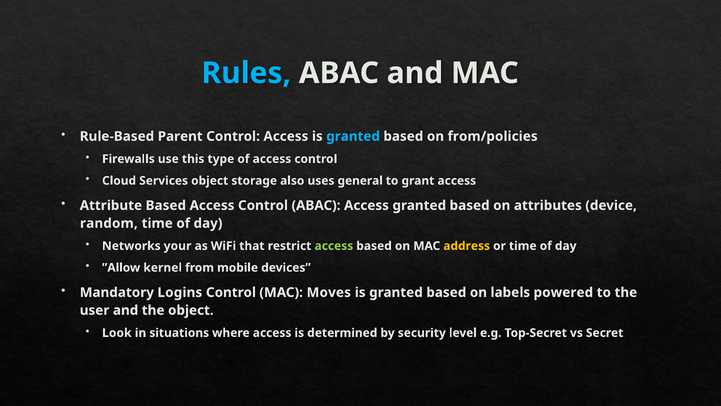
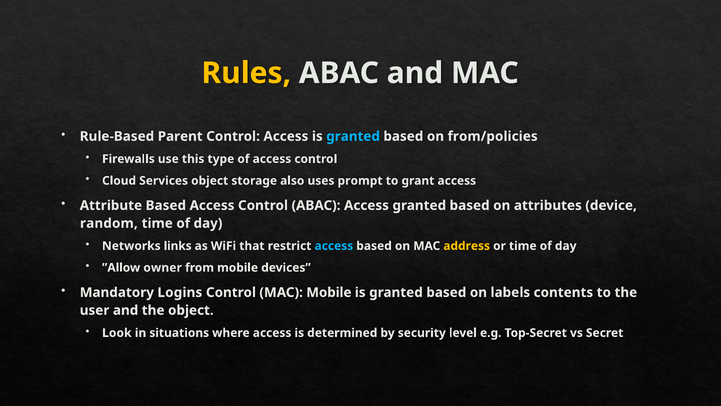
Rules colour: light blue -> yellow
general: general -> prompt
your: your -> links
access at (334, 246) colour: light green -> light blue
kernel: kernel -> owner
MAC Moves: Moves -> Mobile
powered: powered -> contents
